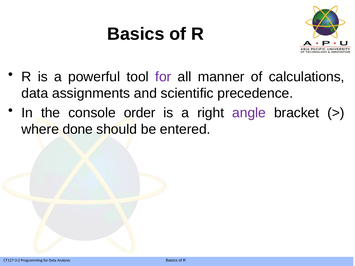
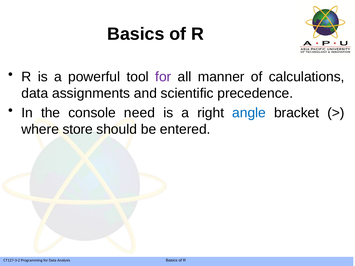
order: order -> need
angle colour: purple -> blue
done: done -> store
